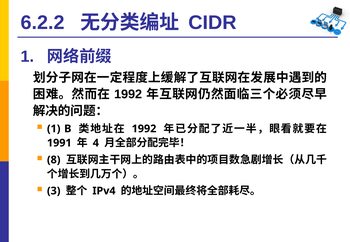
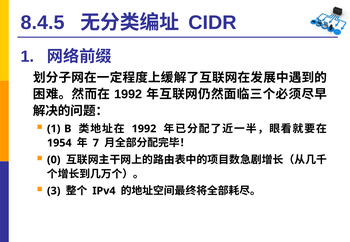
6.2.2: 6.2.2 -> 8.4.5
1991: 1991 -> 1954
4: 4 -> 7
8: 8 -> 0
